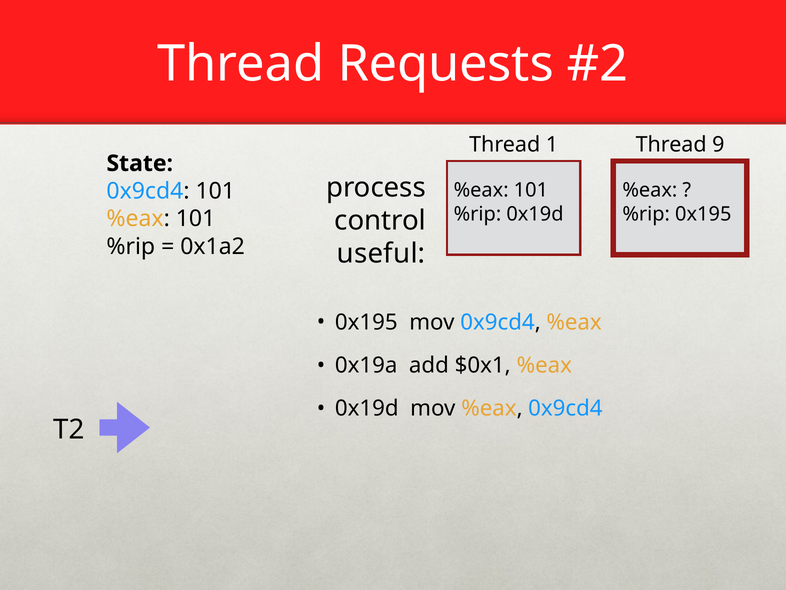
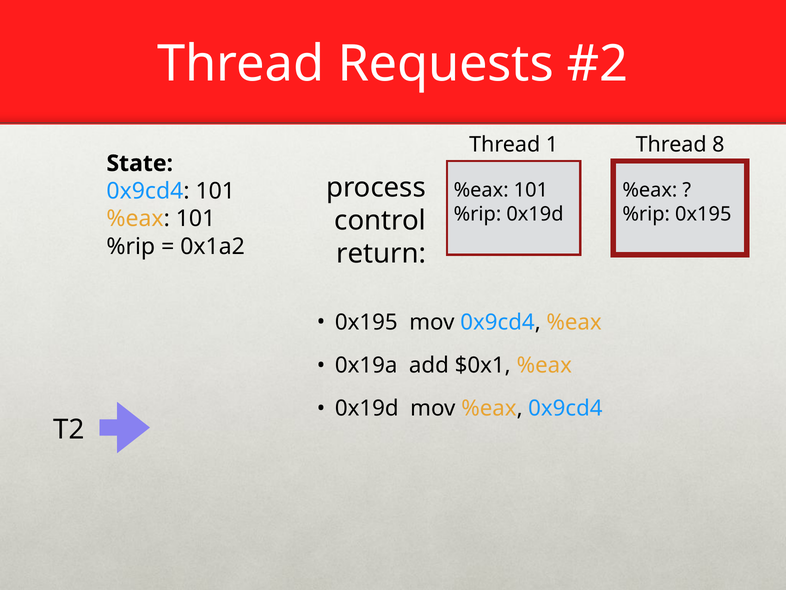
9: 9 -> 8
useful: useful -> return
